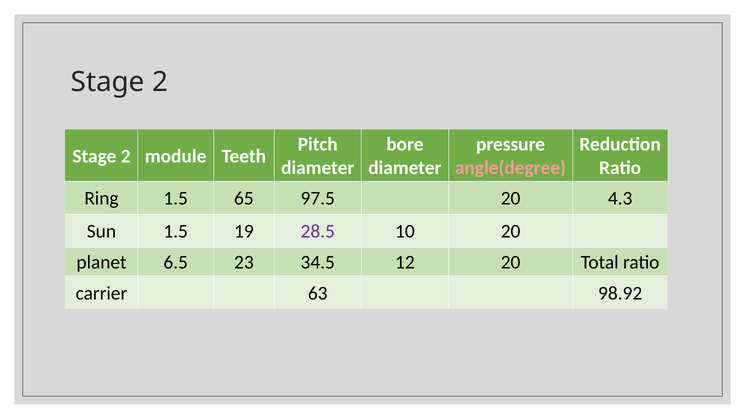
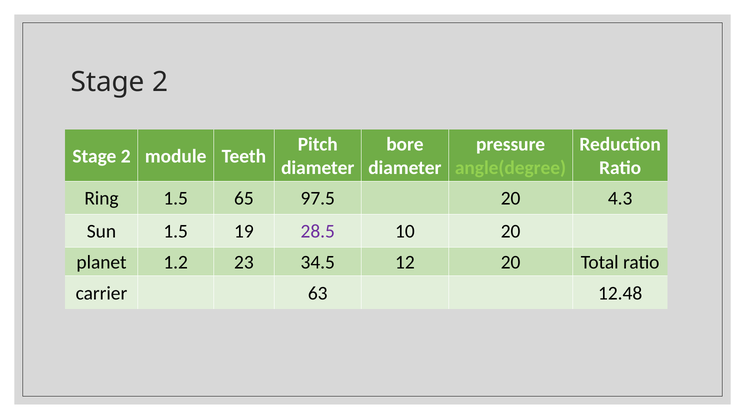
angle(degree colour: pink -> light green
6.5: 6.5 -> 1.2
98.92: 98.92 -> 12.48
